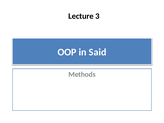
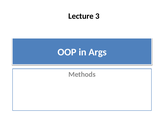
Said: Said -> Args
